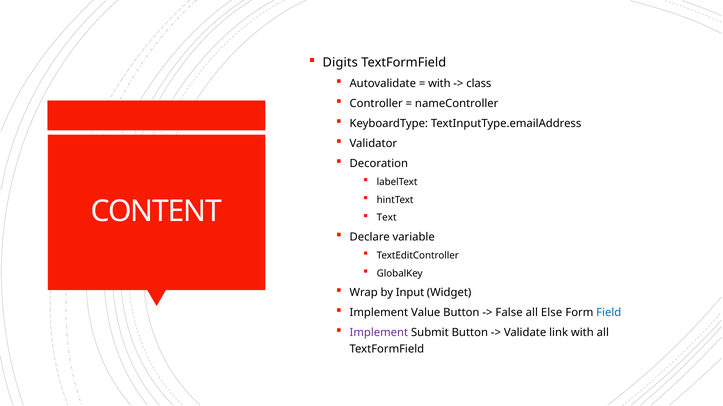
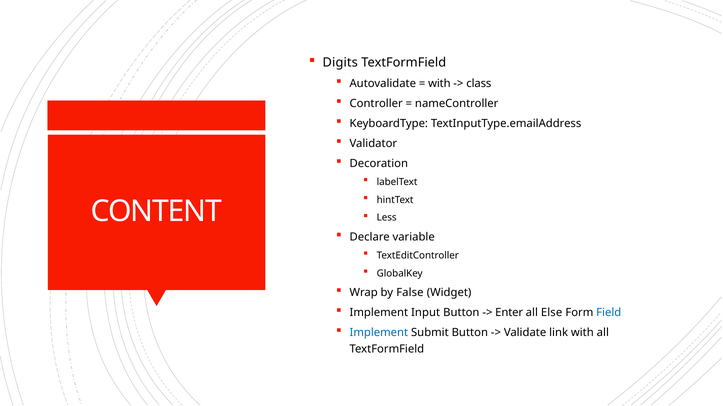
Text: Text -> Less
Input: Input -> False
Value: Value -> Input
False: False -> Enter
Implement at (379, 333) colour: purple -> blue
